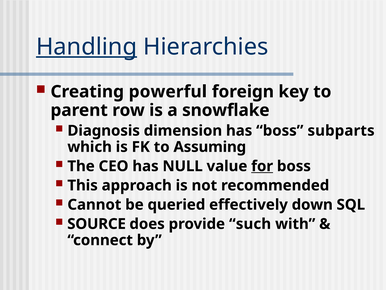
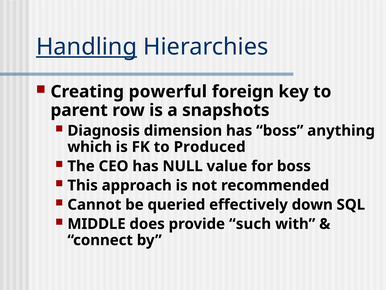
snowflake: snowflake -> snapshots
subparts: subparts -> anything
Assuming: Assuming -> Produced
for underline: present -> none
SOURCE: SOURCE -> MIDDLE
